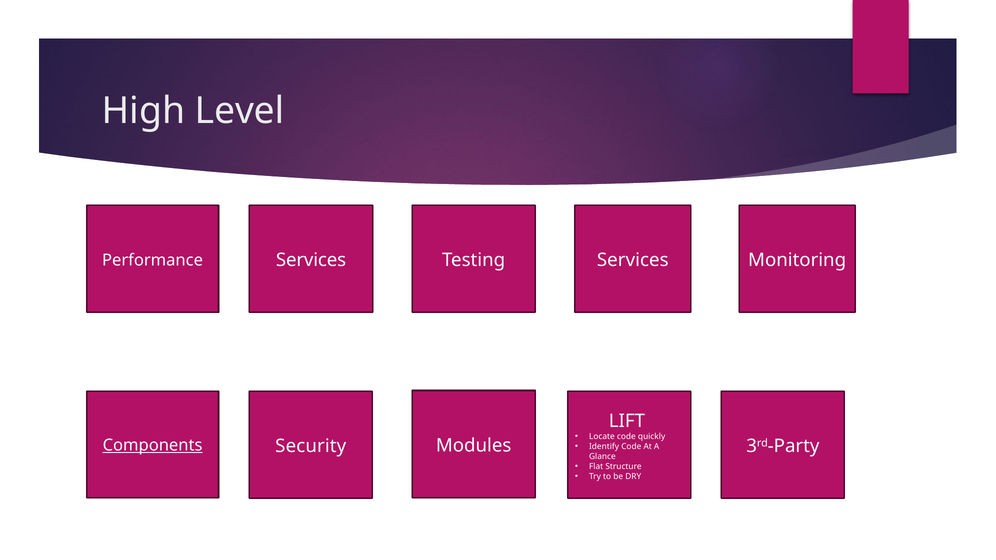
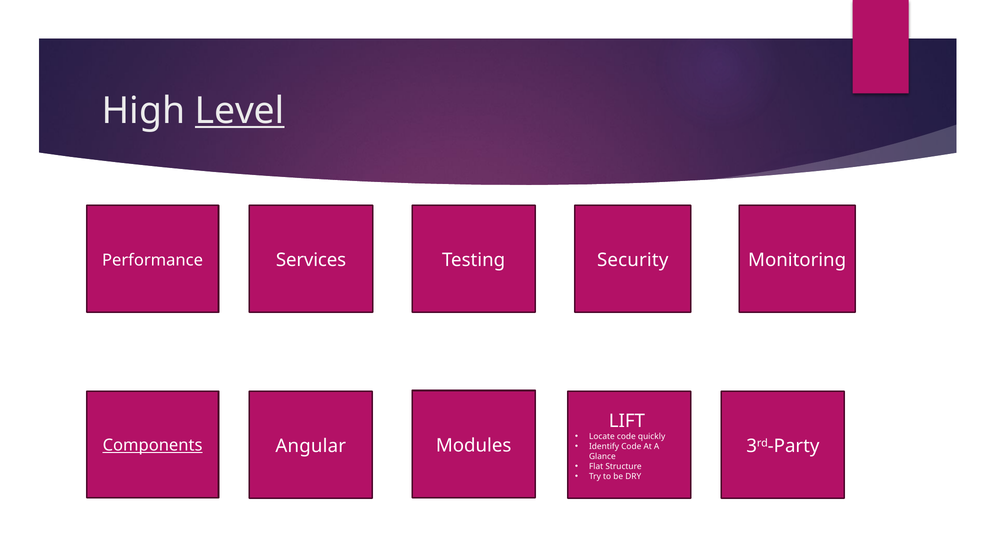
Level underline: none -> present
Testing Services: Services -> Security
Security: Security -> Angular
